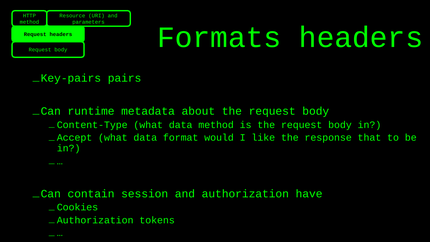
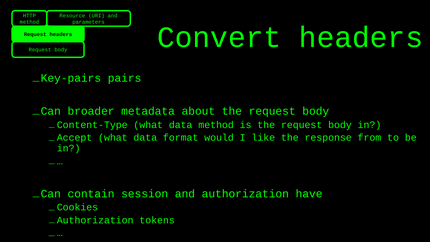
Formats: Formats -> Convert
runtime: runtime -> broader
that: that -> from
